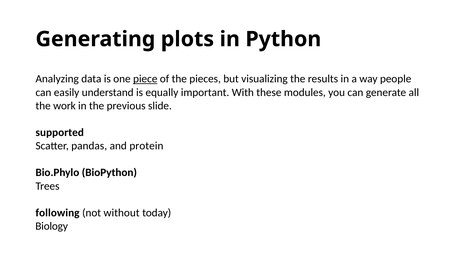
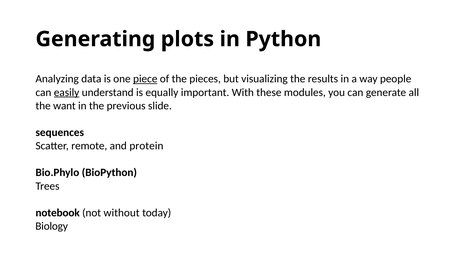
easily underline: none -> present
work: work -> want
supported: supported -> sequences
pandas: pandas -> remote
following: following -> notebook
